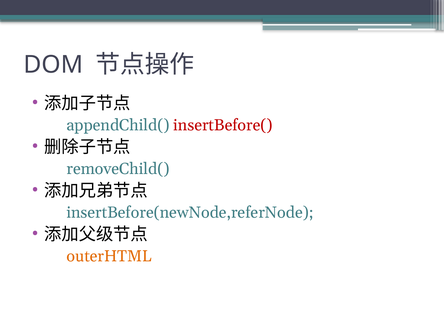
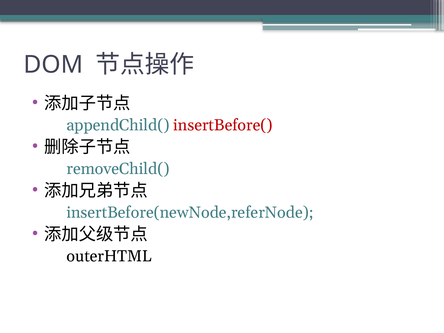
outerHTML colour: orange -> black
